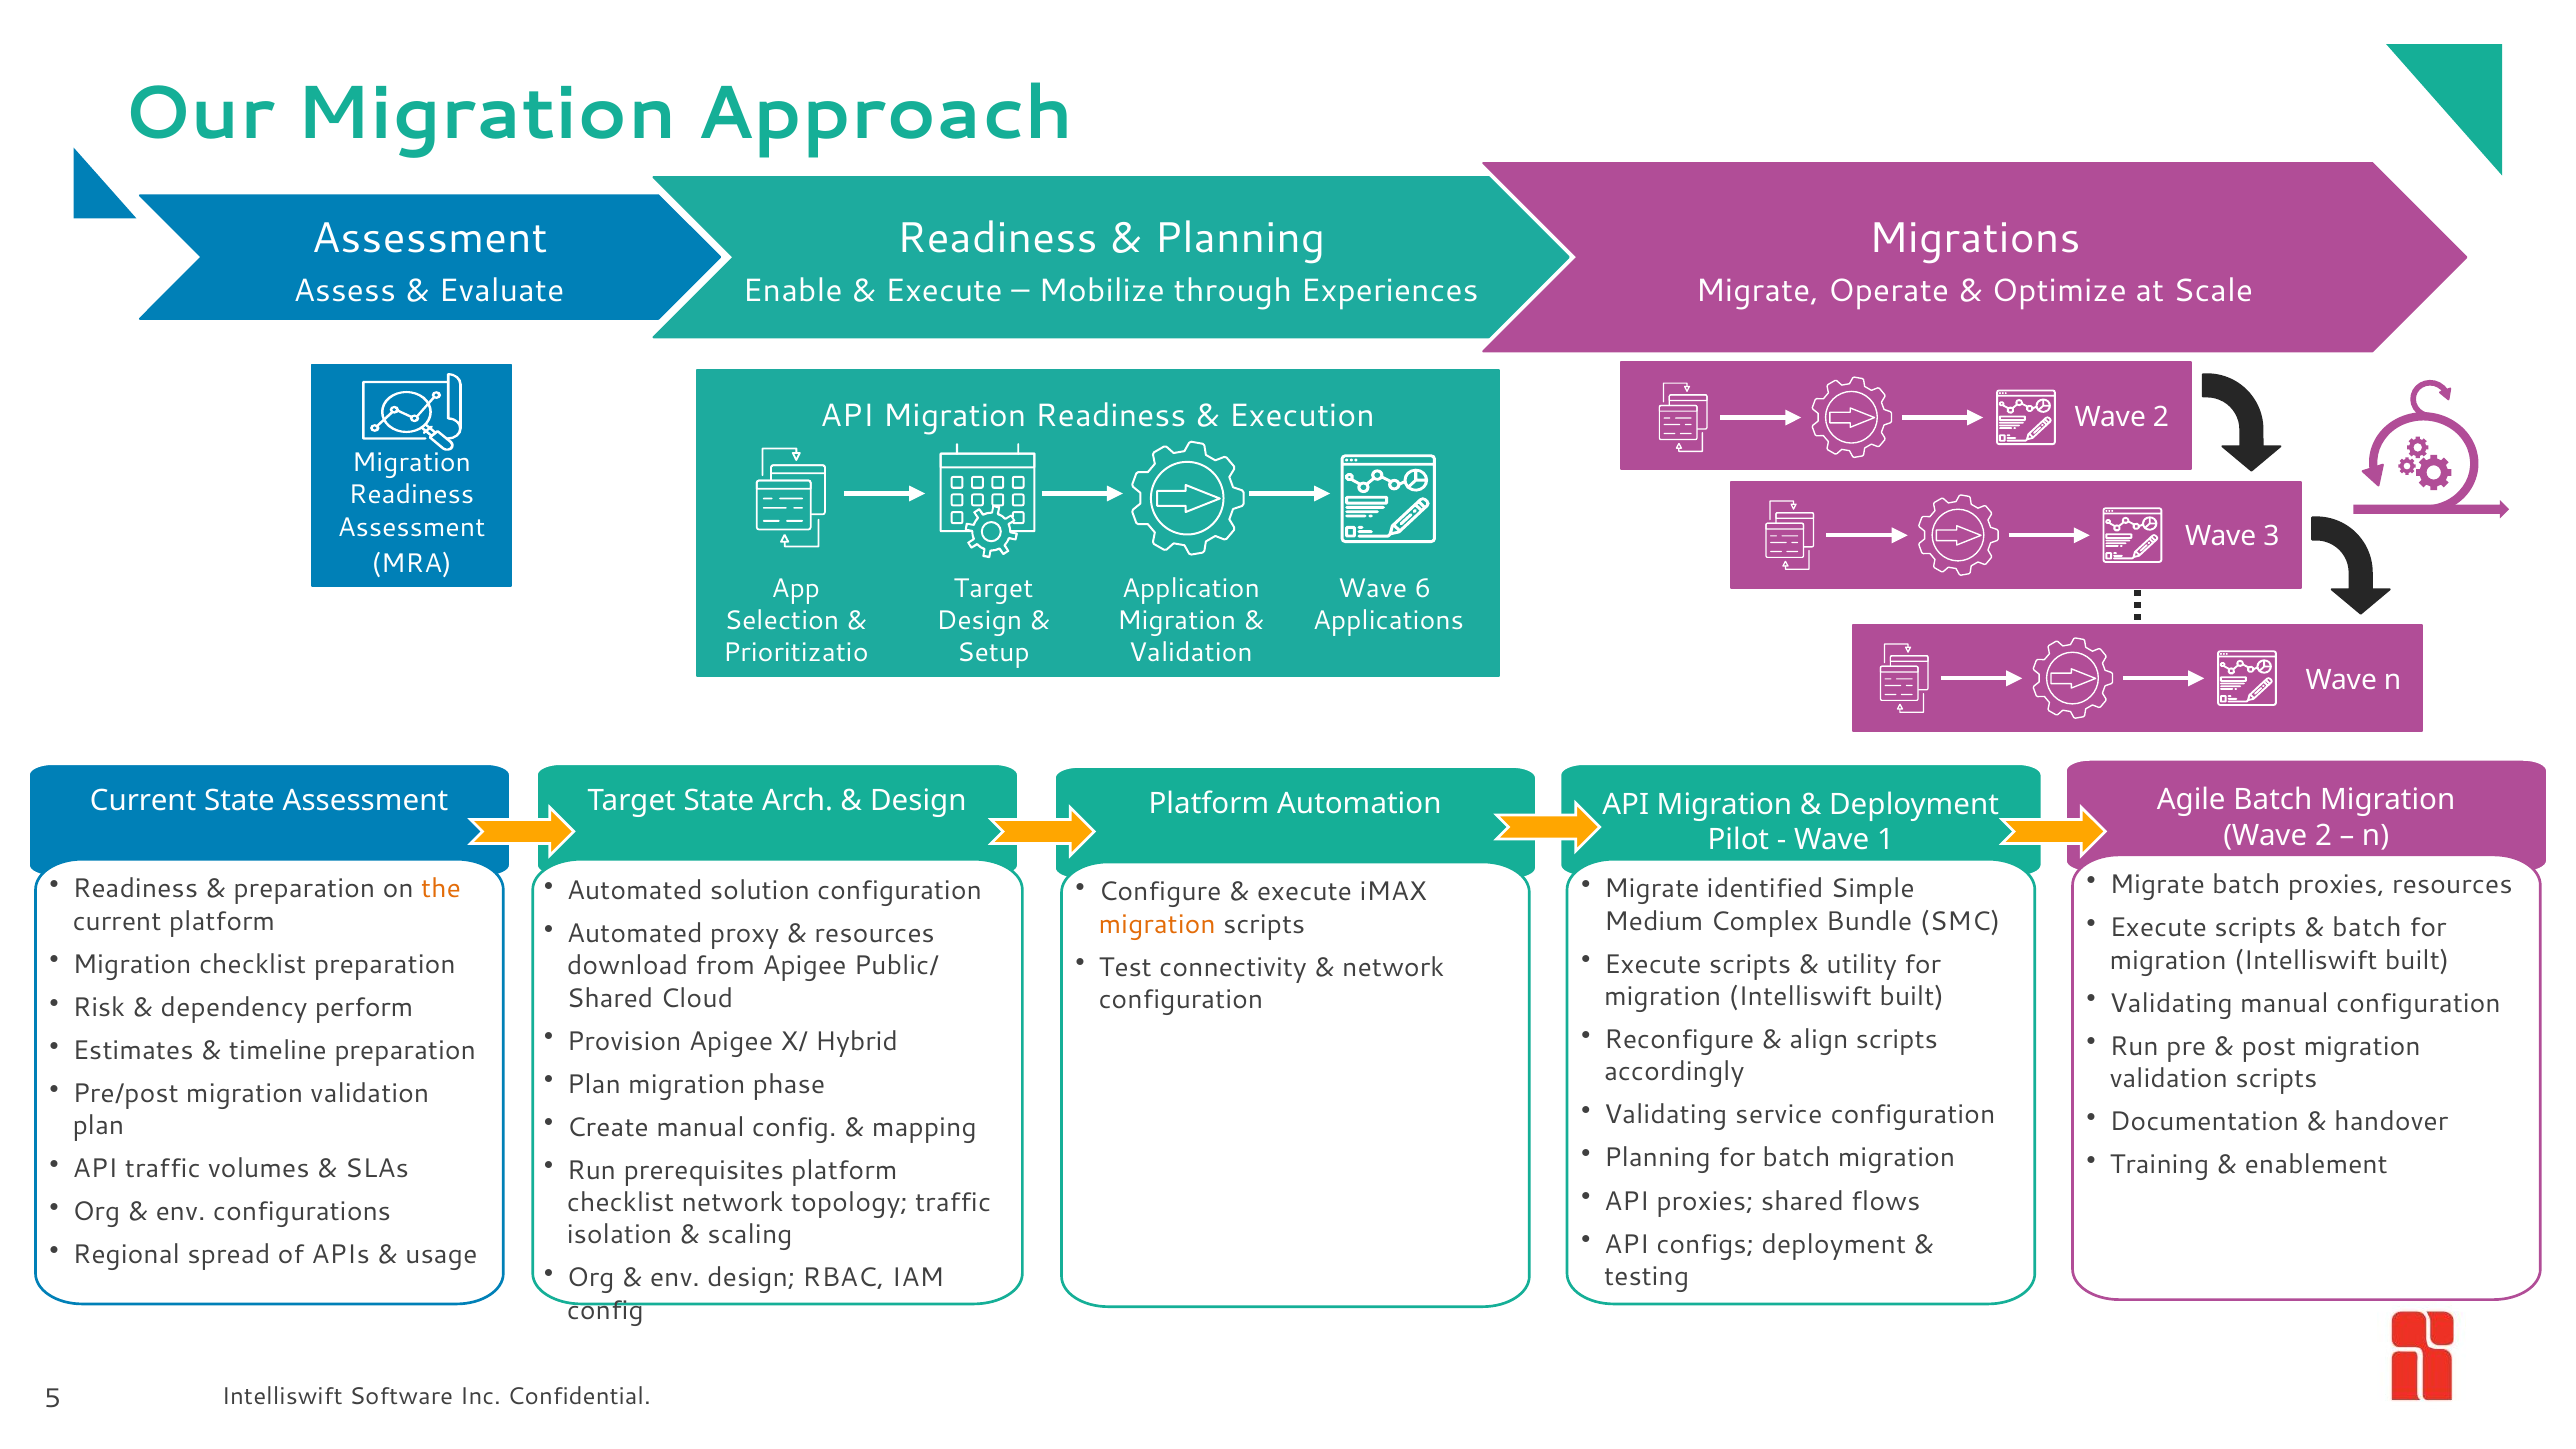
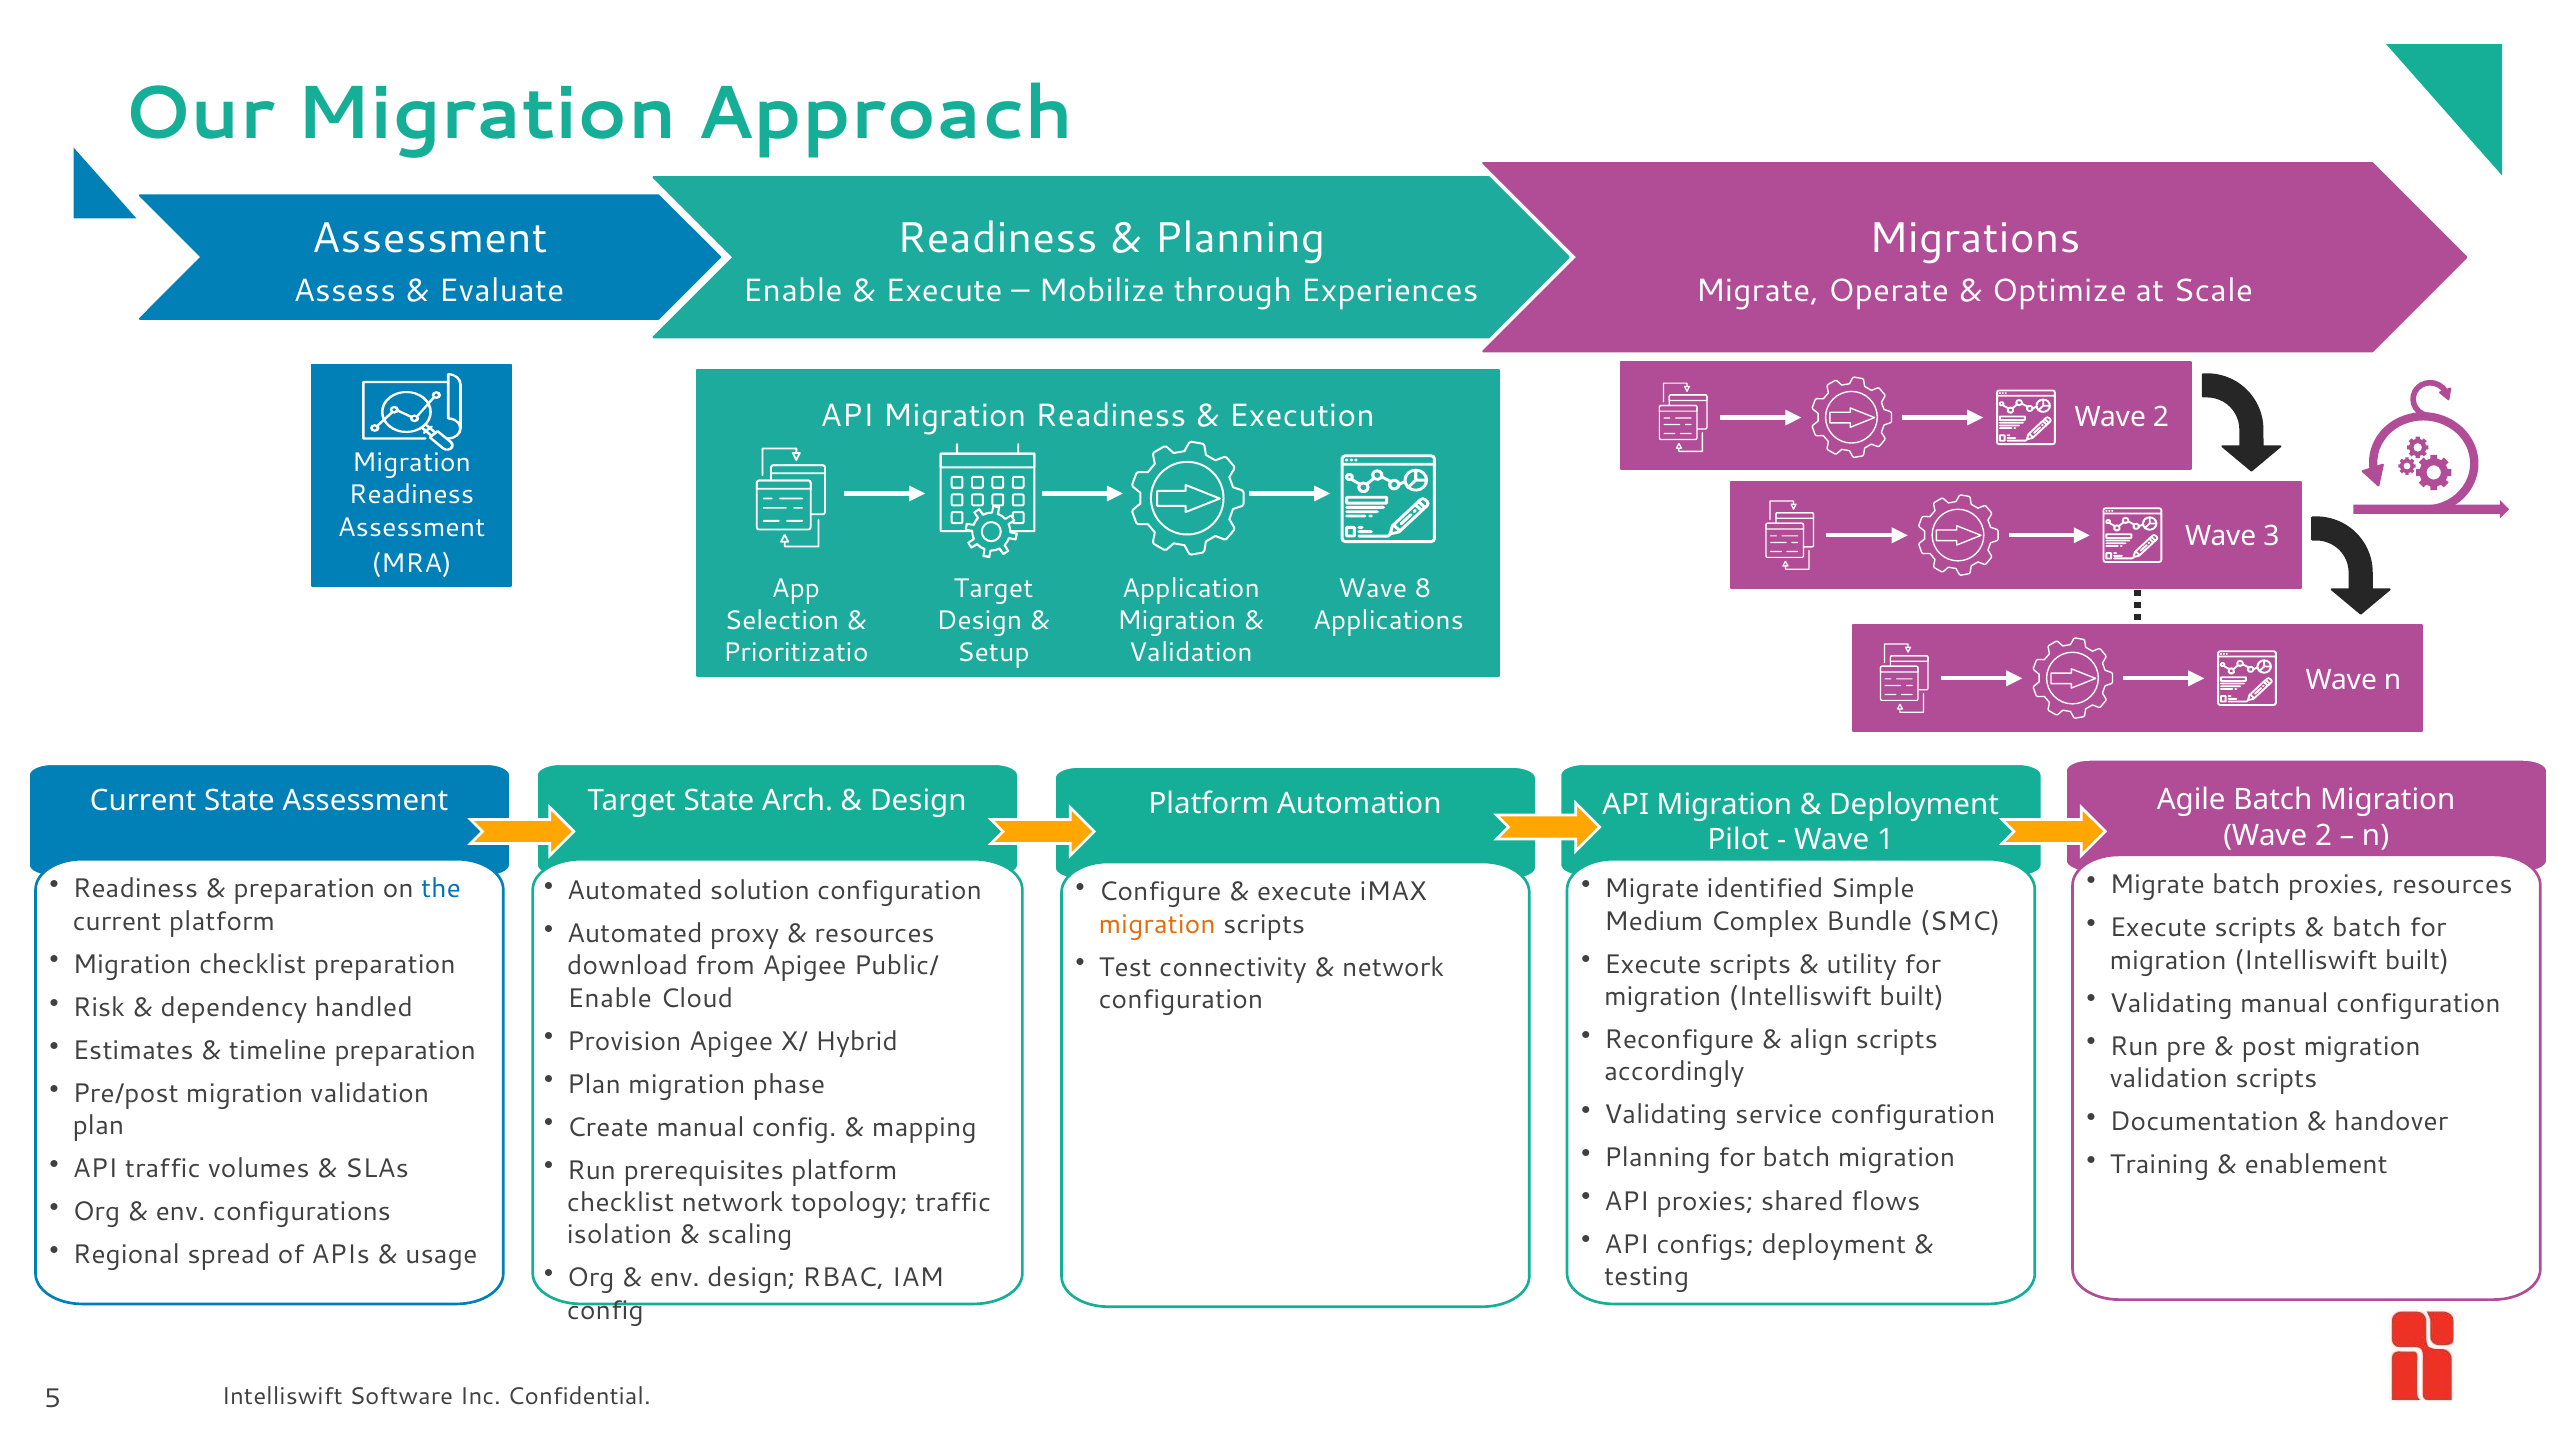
6: 6 -> 8
the colour: orange -> blue
Shared at (610, 998): Shared -> Enable
perform: perform -> handled
